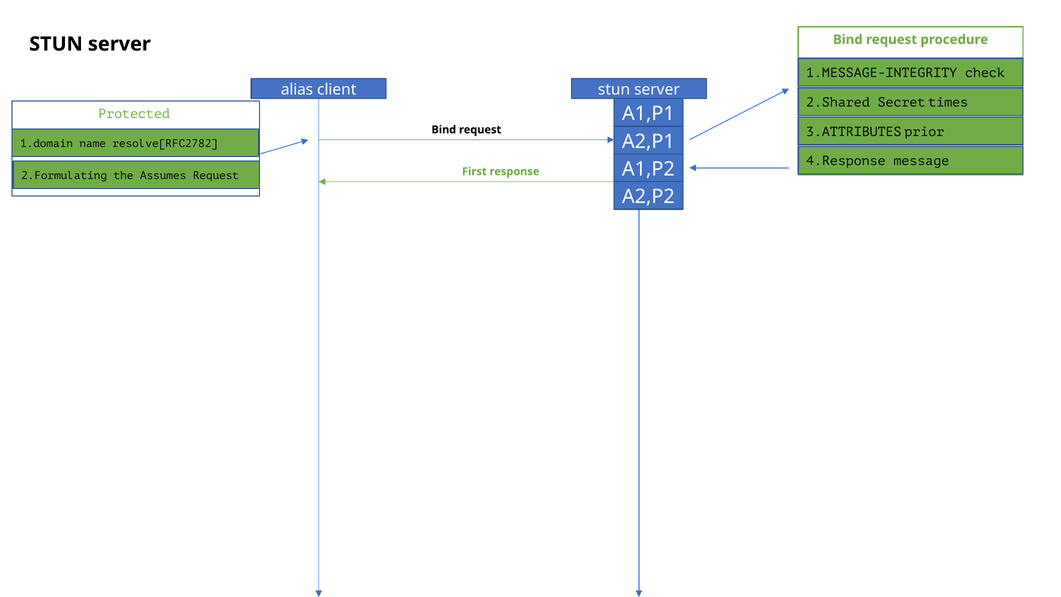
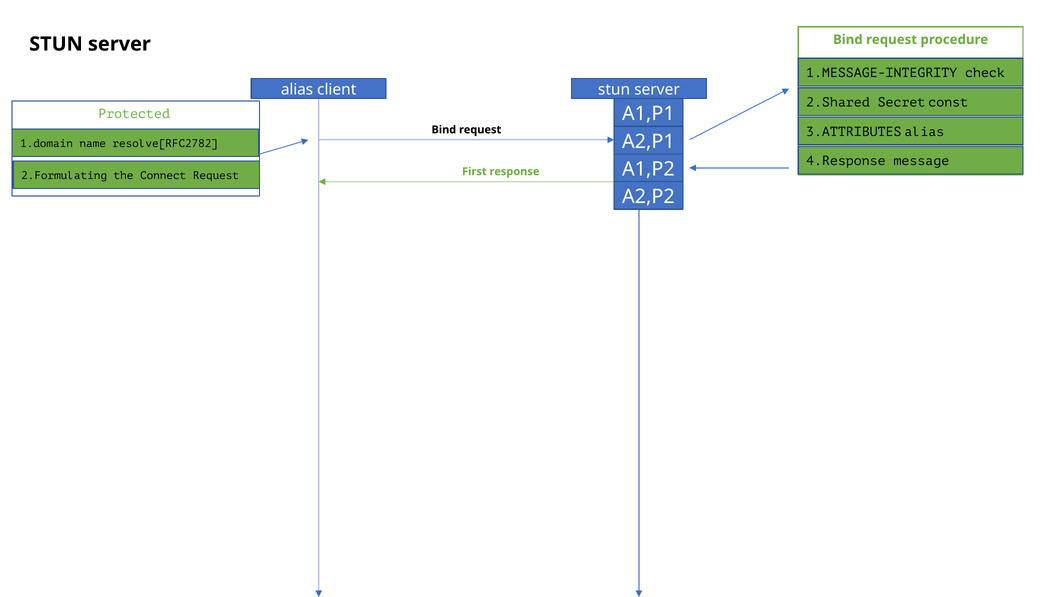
times: times -> const
3.ATTRIBUTES prior: prior -> alias
Assumes: Assumes -> Connect
